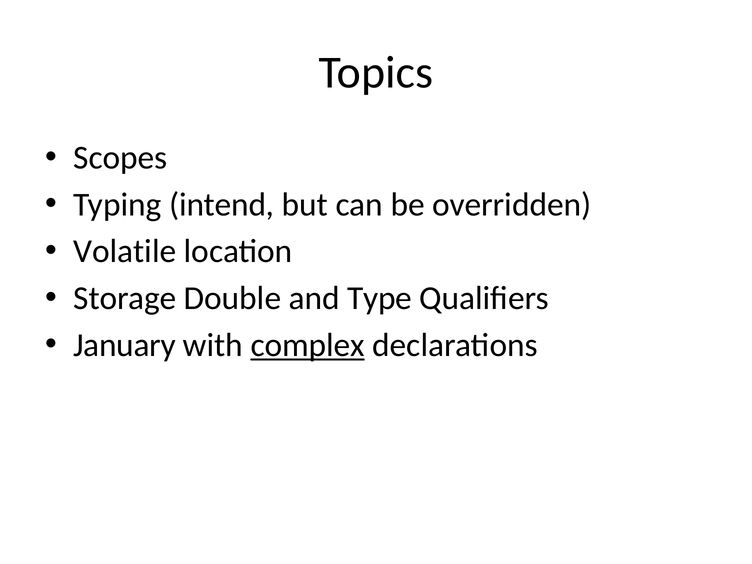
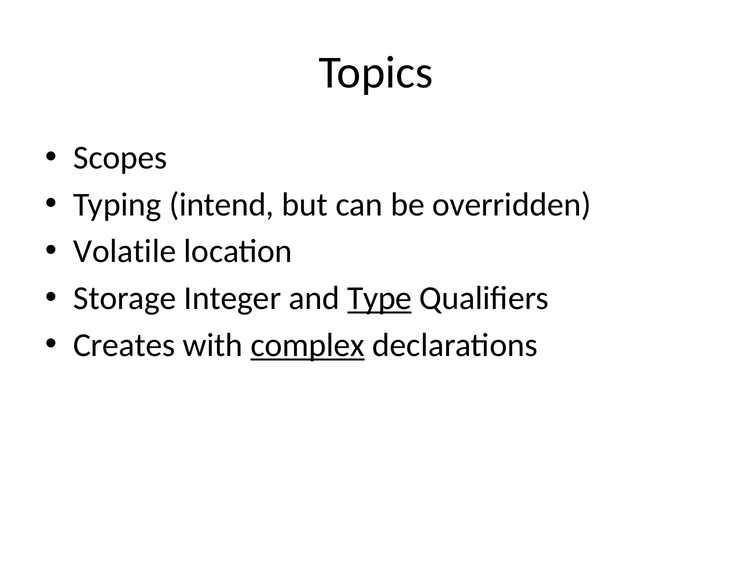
Double: Double -> Integer
Type underline: none -> present
January: January -> Creates
